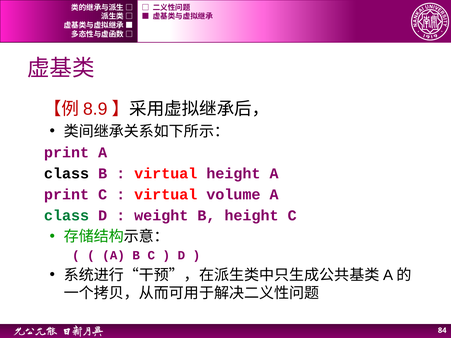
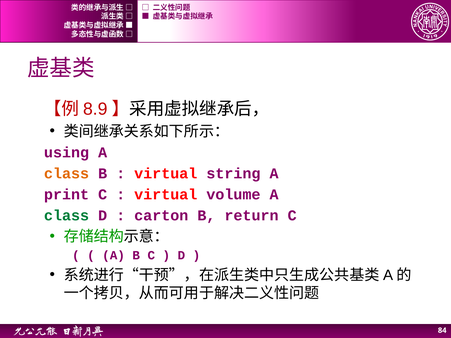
print at (67, 153): print -> using
class at (67, 174) colour: black -> orange
virtual height: height -> string
weight: weight -> carton
B height: height -> return
